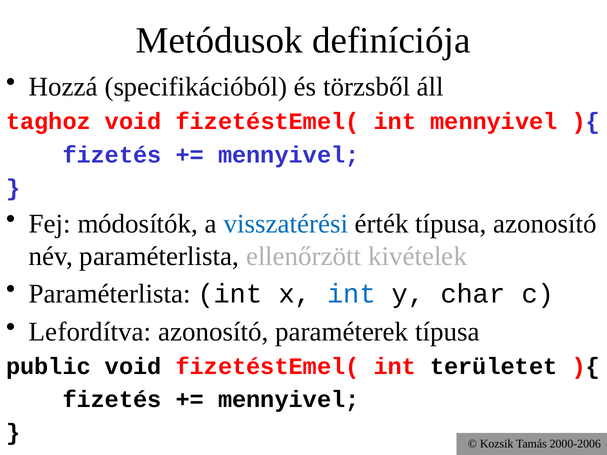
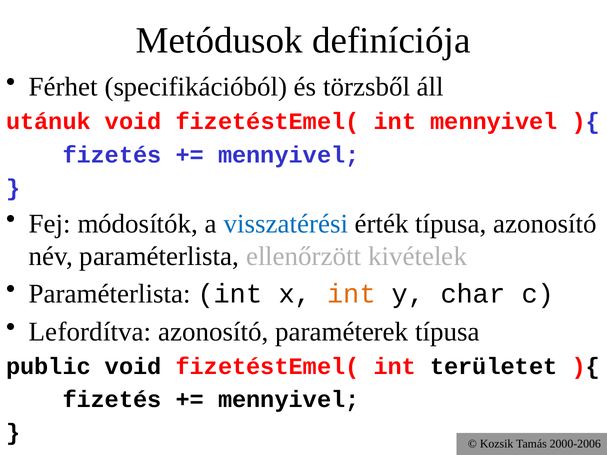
Hozzá: Hozzá -> Férhet
taghoz: taghoz -> utánuk
int at (351, 294) colour: blue -> orange
